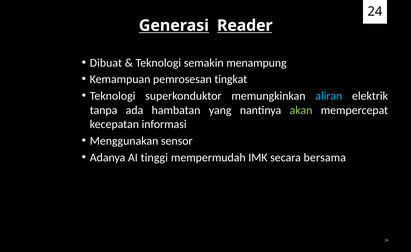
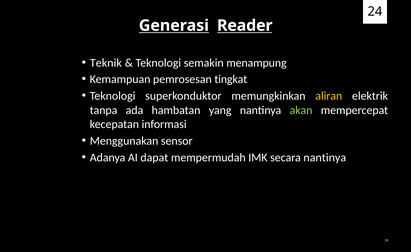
Dibuat: Dibuat -> Teknik
aliran colour: light blue -> yellow
tinggi: tinggi -> dapat
secara bersama: bersama -> nantinya
